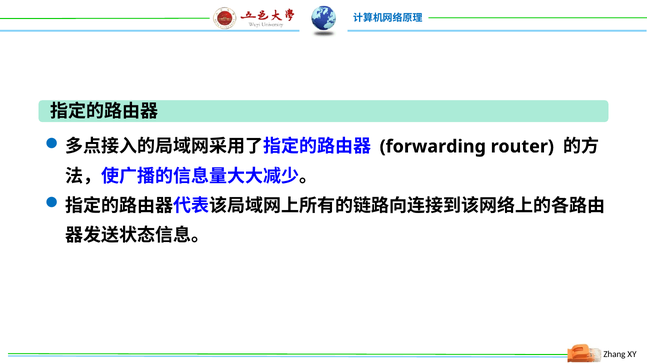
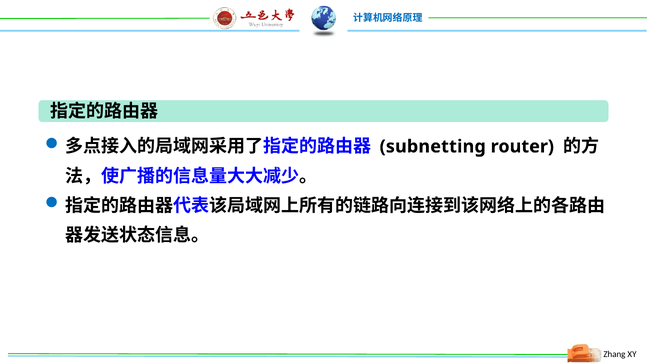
forwarding: forwarding -> subnetting
